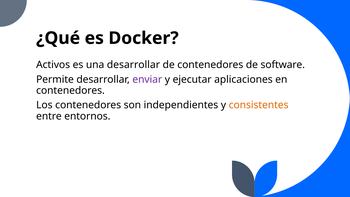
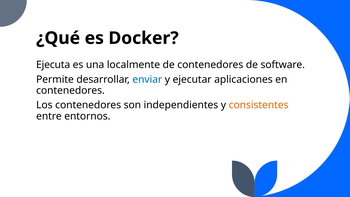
Activos: Activos -> Ejecuta
una desarrollar: desarrollar -> localmente
enviar colour: purple -> blue
